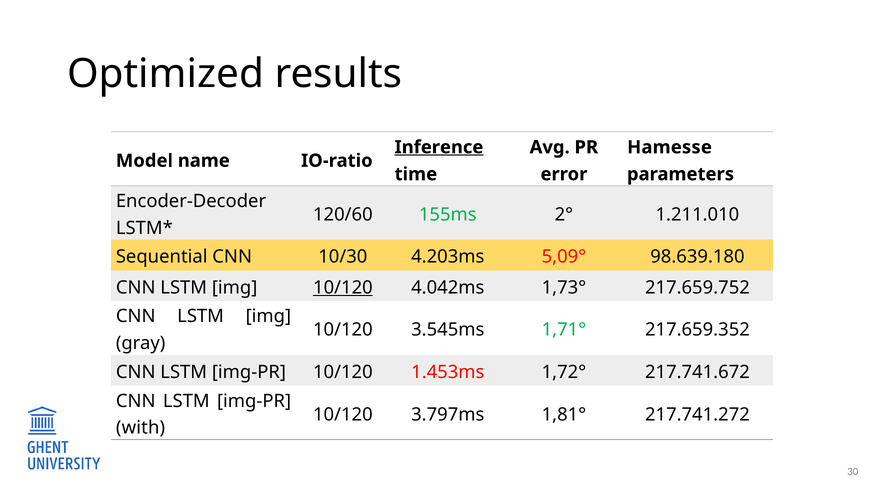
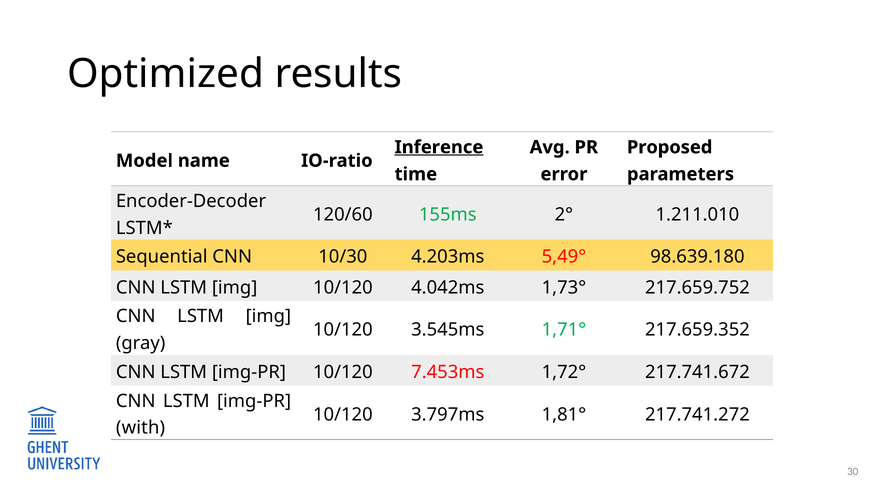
Hamesse: Hamesse -> Proposed
5,09°: 5,09° -> 5,49°
10/120 at (343, 288) underline: present -> none
1.453ms: 1.453ms -> 7.453ms
